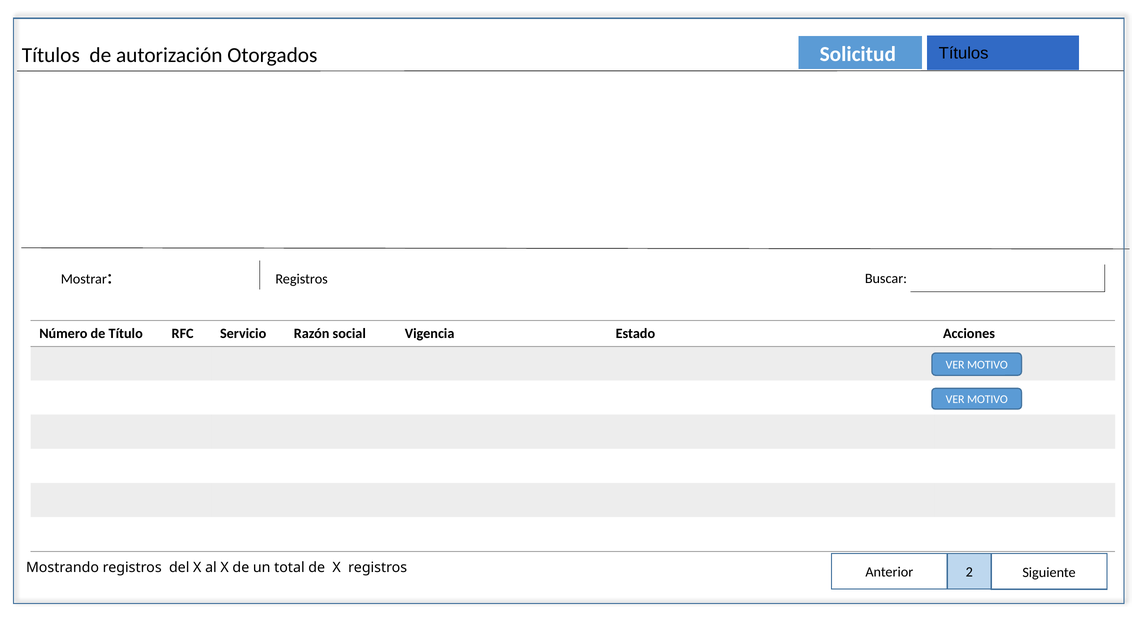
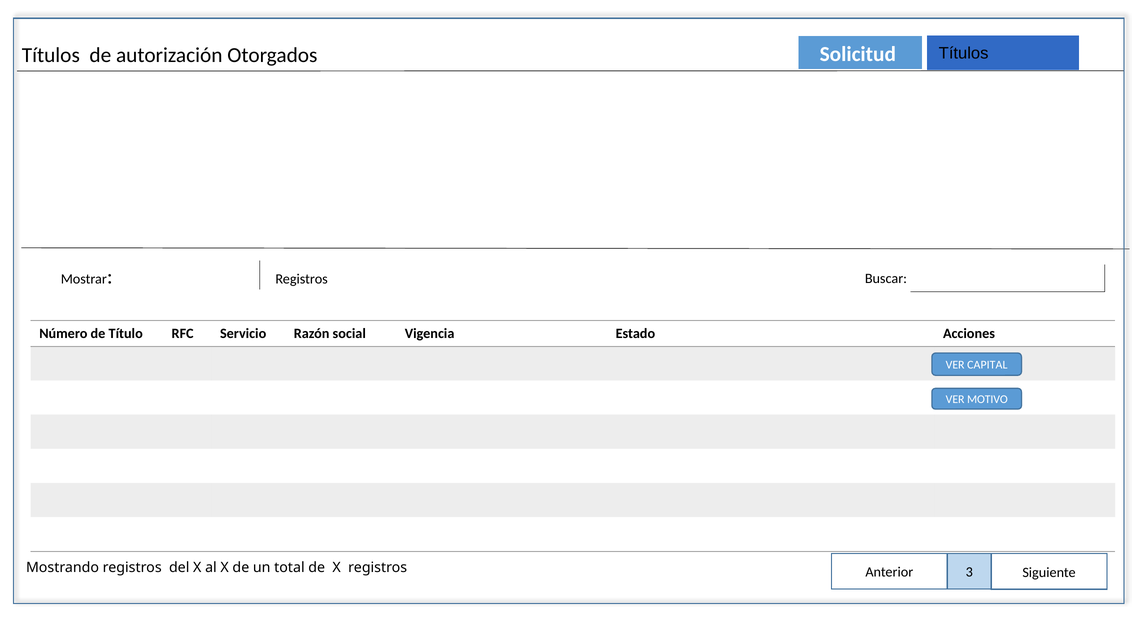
MOTIVO at (987, 365): MOTIVO -> CAPITAL
2: 2 -> 3
